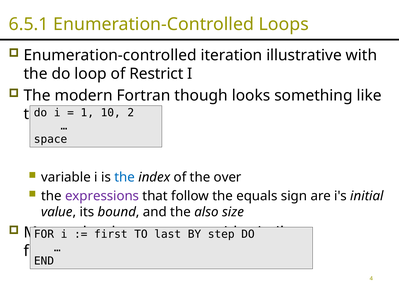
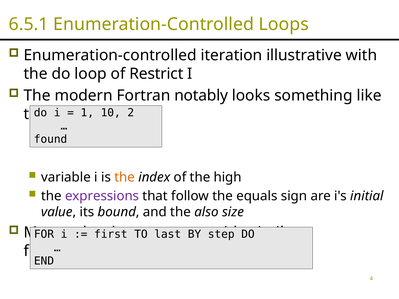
though: though -> notably
space: space -> found
the at (125, 177) colour: blue -> orange
over: over -> high
